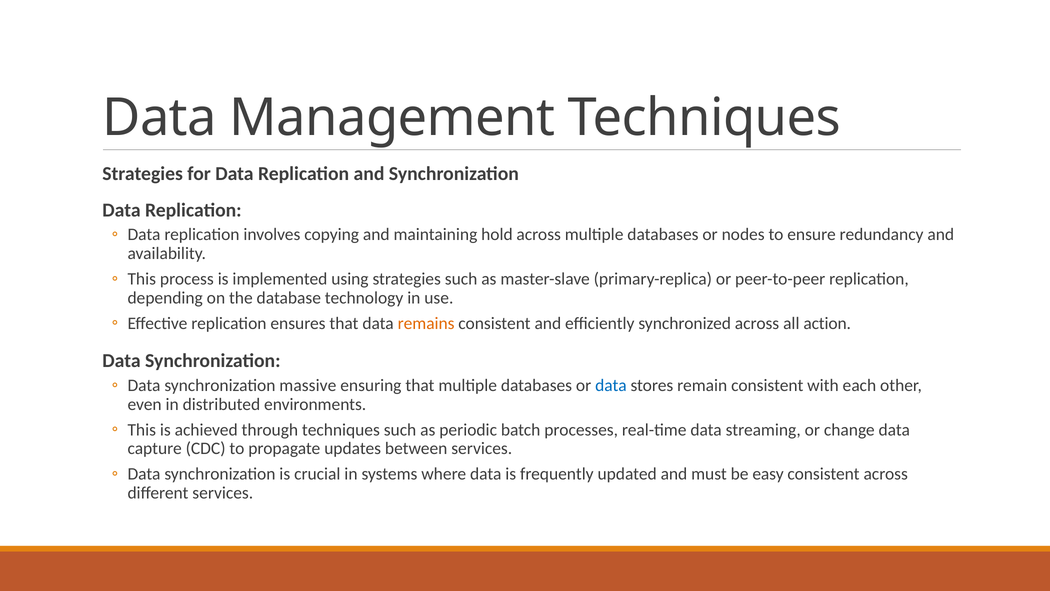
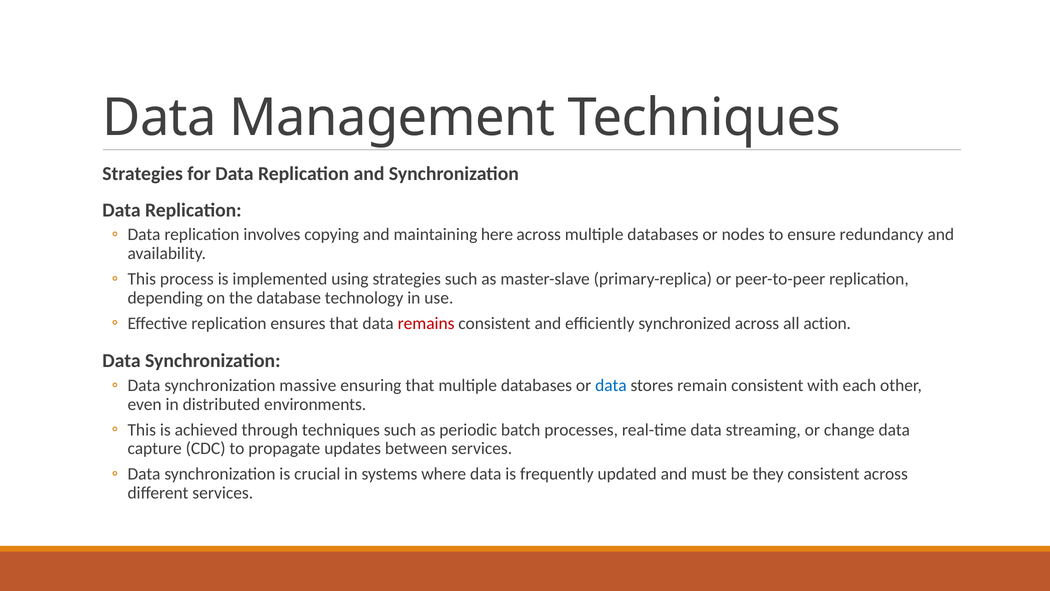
hold: hold -> here
remains colour: orange -> red
easy: easy -> they
